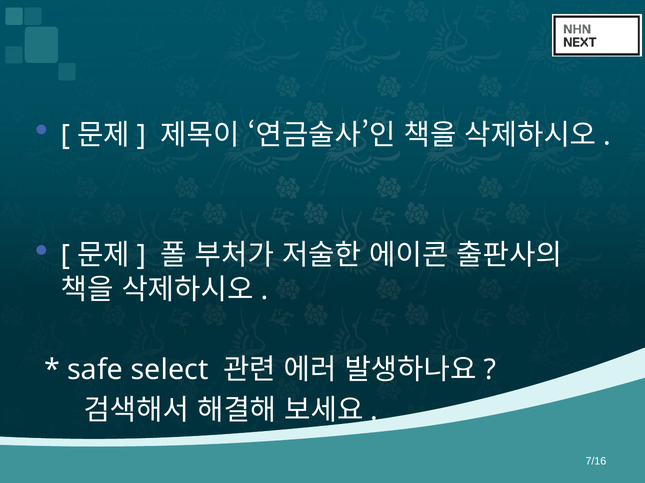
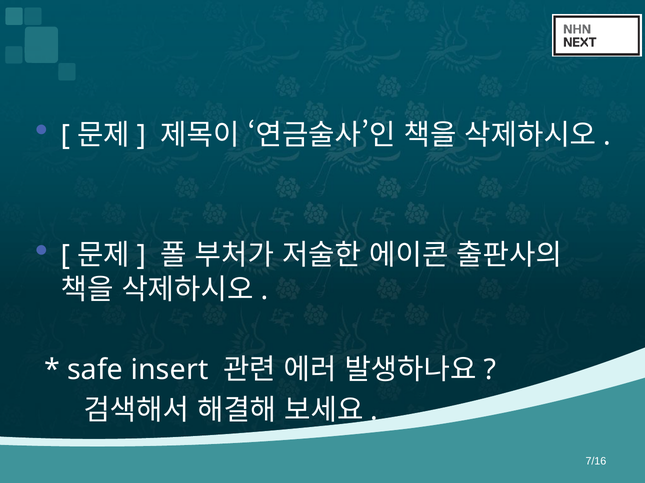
select: select -> insert
